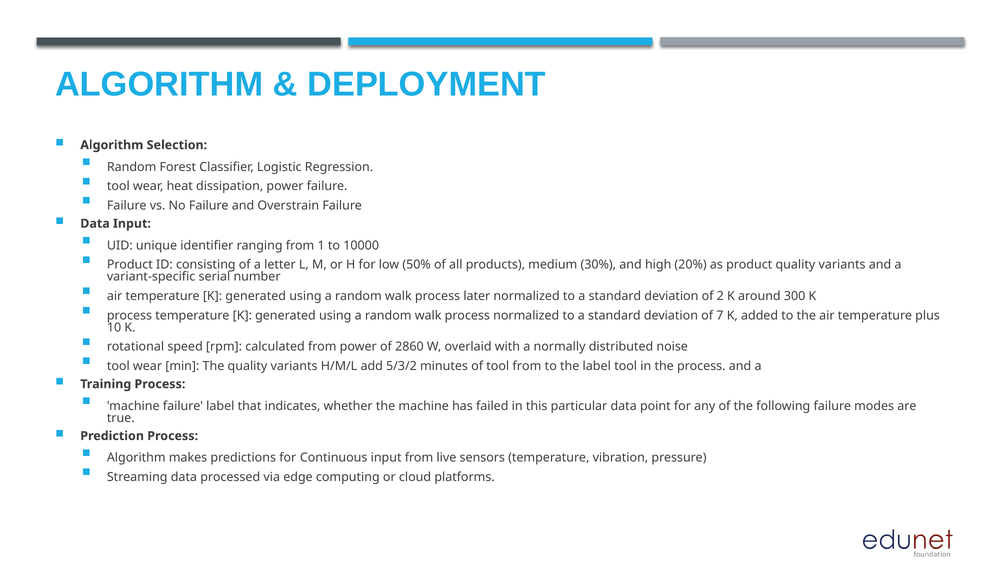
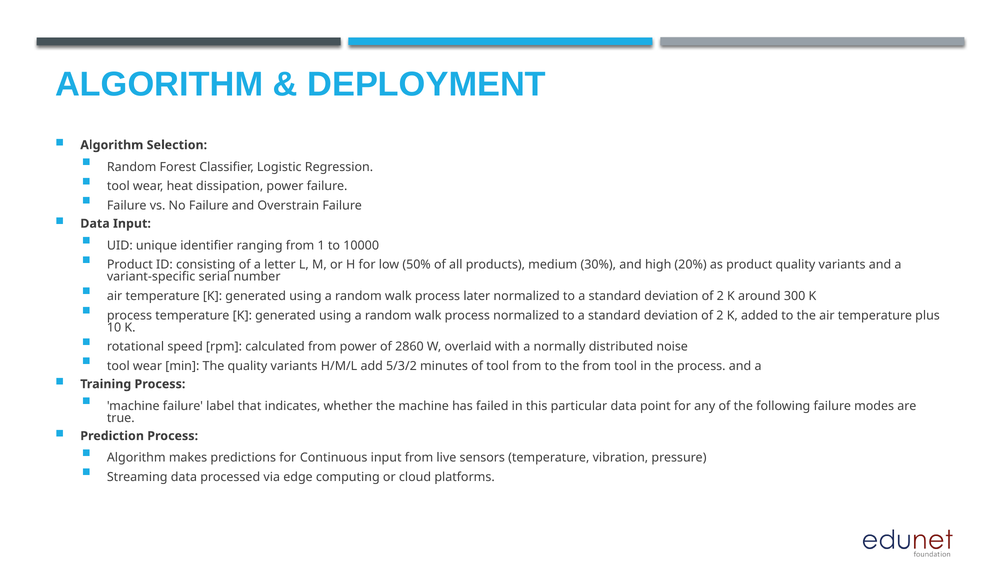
7 at (720, 315): 7 -> 2
the label: label -> from
